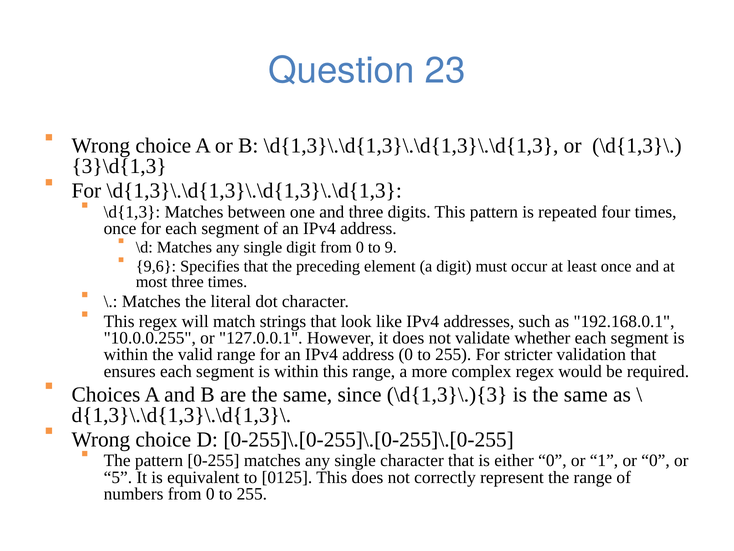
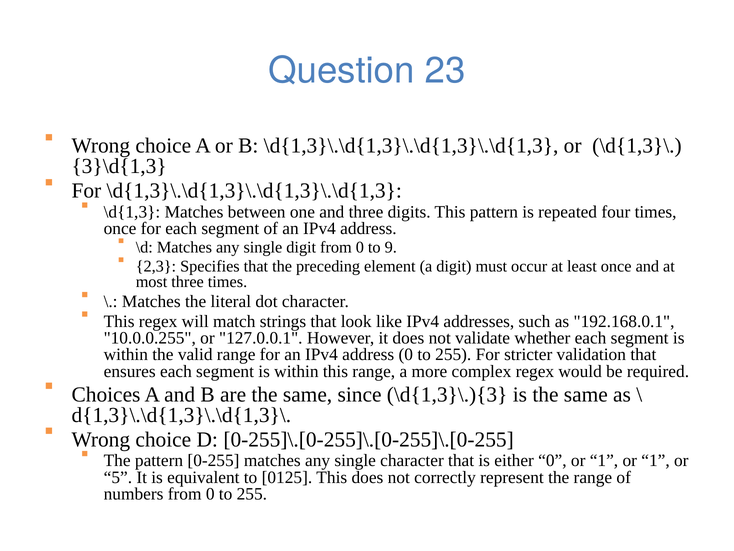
9,6: 9,6 -> 2,3
1 or 0: 0 -> 1
